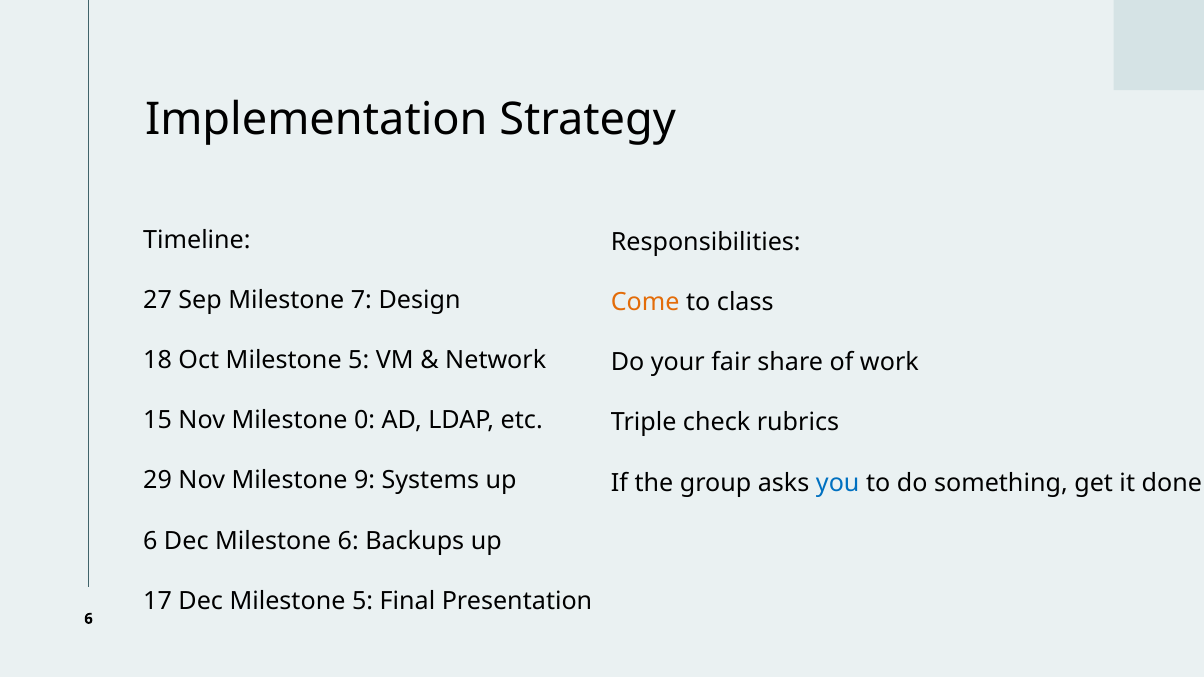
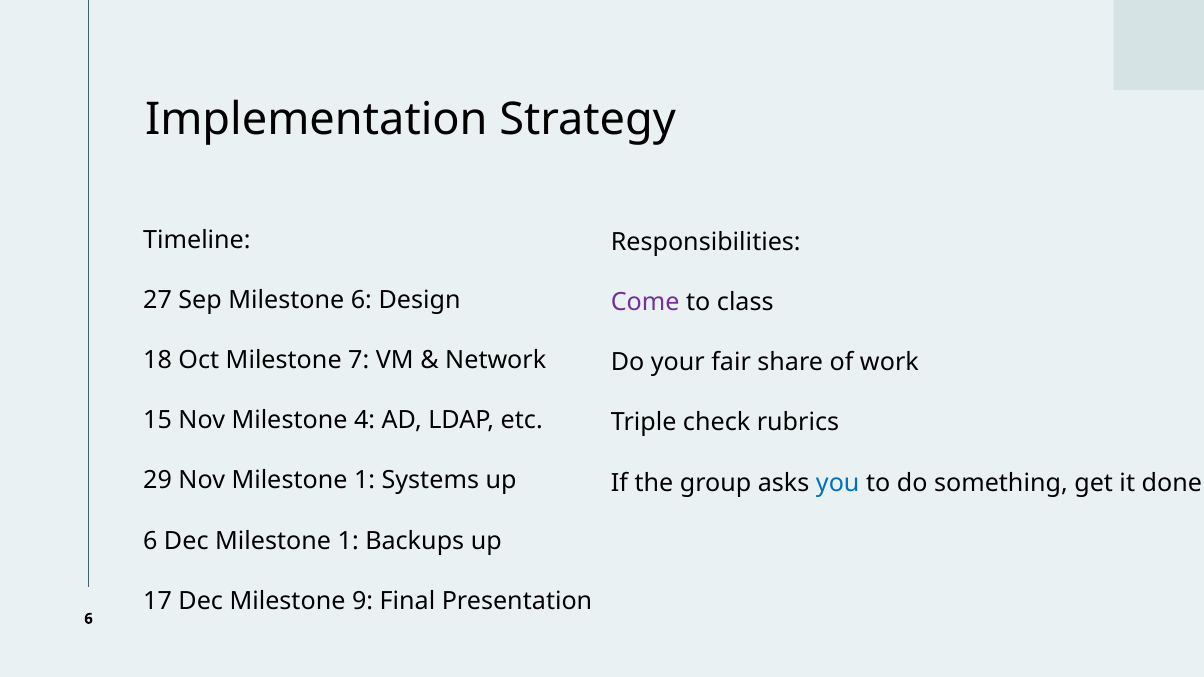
Milestone 7: 7 -> 6
Come colour: orange -> purple
Oct Milestone 5: 5 -> 7
0: 0 -> 4
Nov Milestone 9: 9 -> 1
Dec Milestone 6: 6 -> 1
Dec Milestone 5: 5 -> 9
